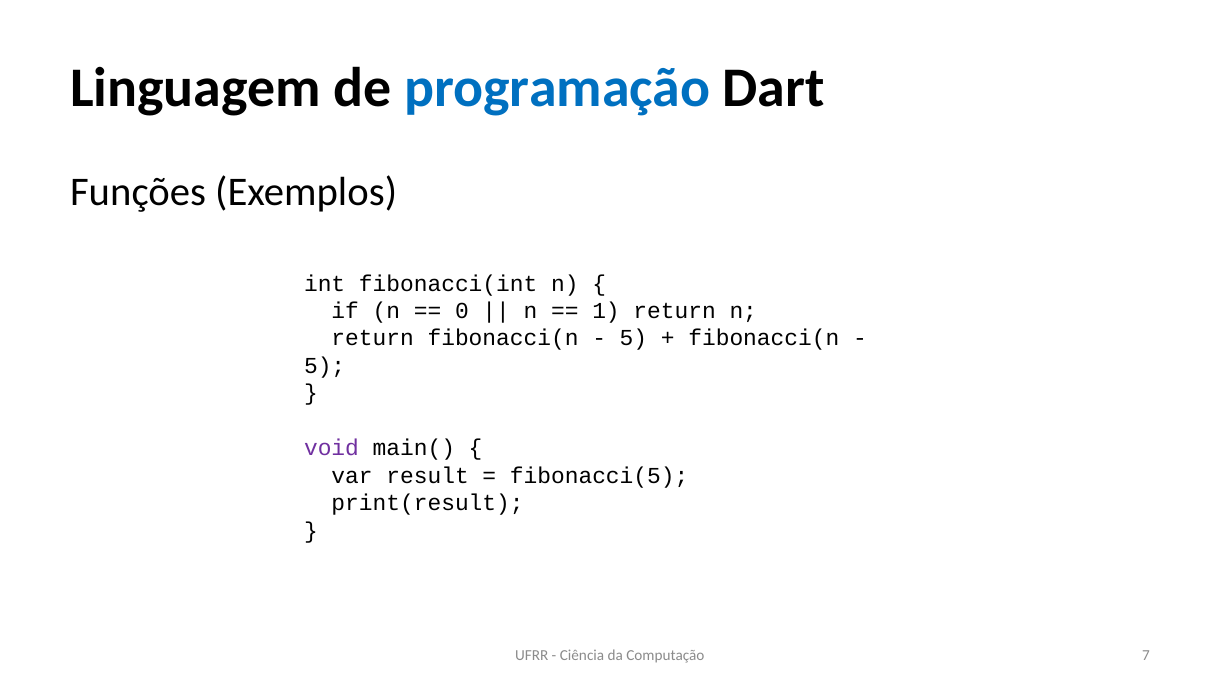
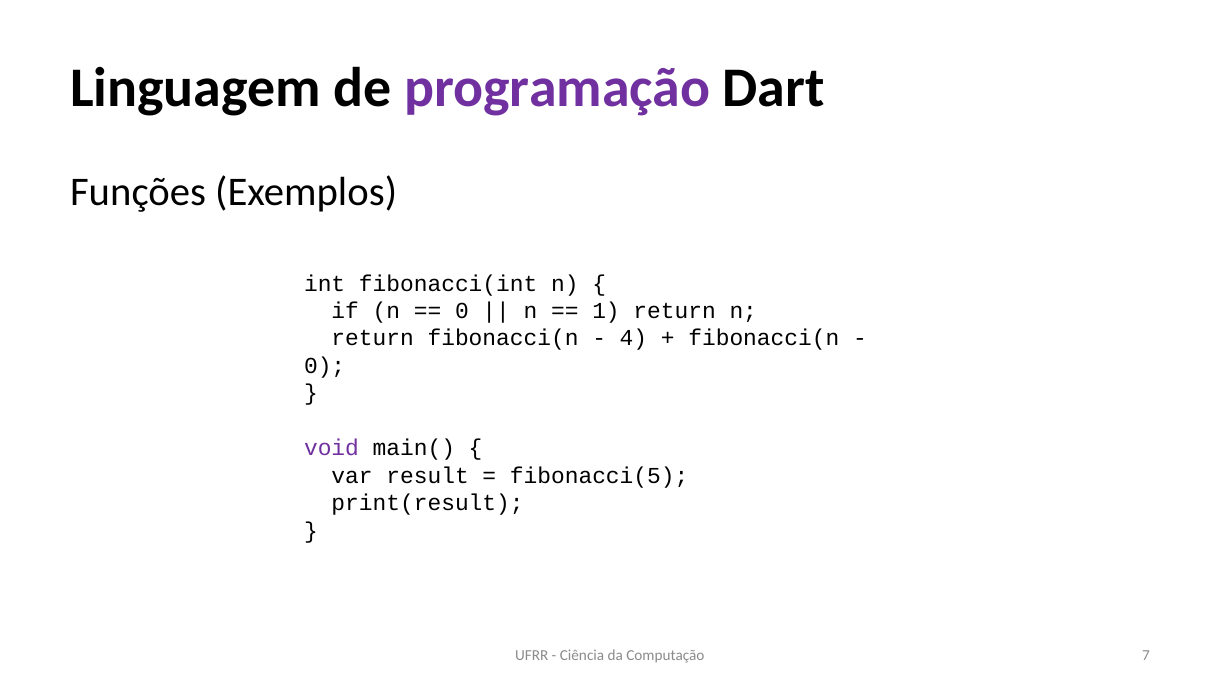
programação colour: blue -> purple
5 at (633, 339): 5 -> 4
5 at (325, 366): 5 -> 0
